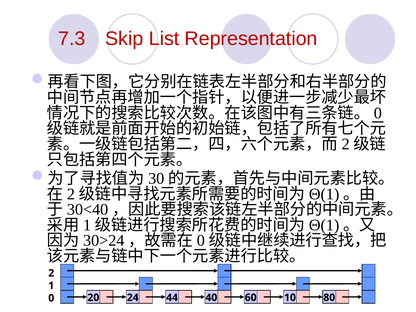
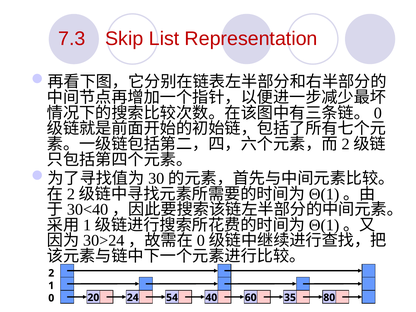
44: 44 -> 54
10: 10 -> 35
